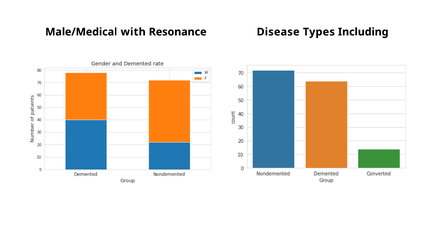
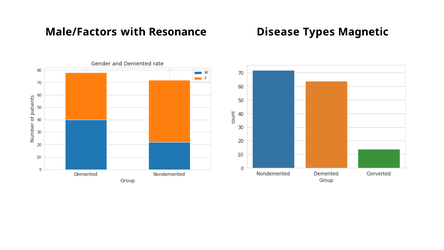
Male/Medical: Male/Medical -> Male/Factors
Including: Including -> Magnetic
